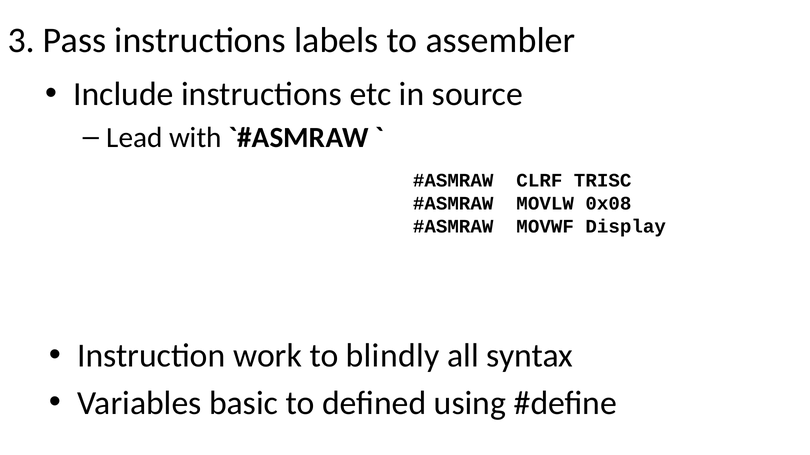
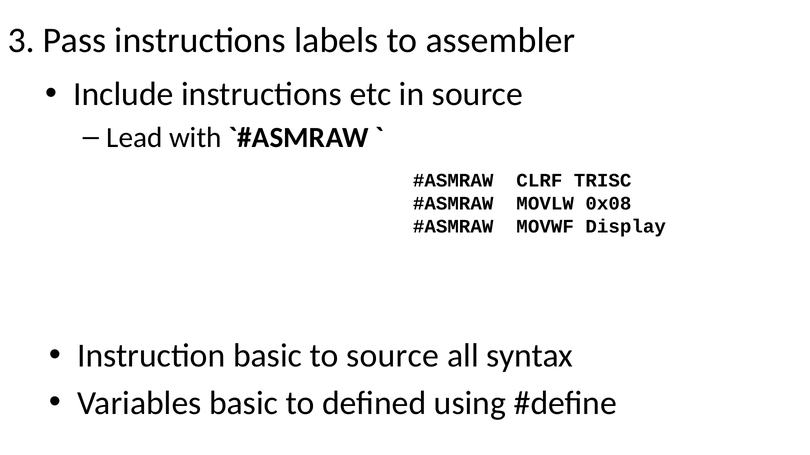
Instruction work: work -> basic
to blindly: blindly -> source
